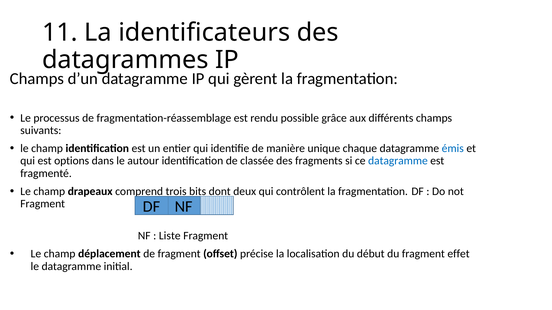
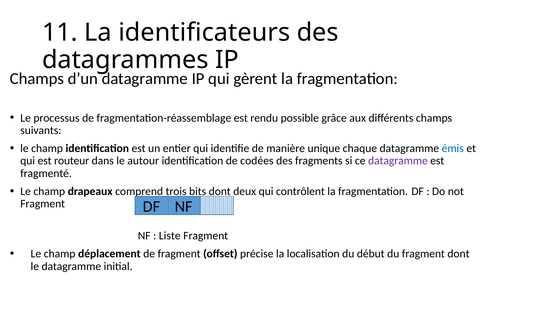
options: options -> routeur
classée: classée -> codées
datagramme at (398, 161) colour: blue -> purple
fragment effet: effet -> dont
